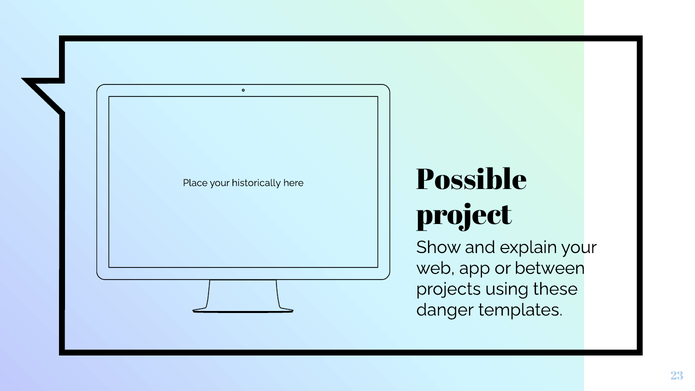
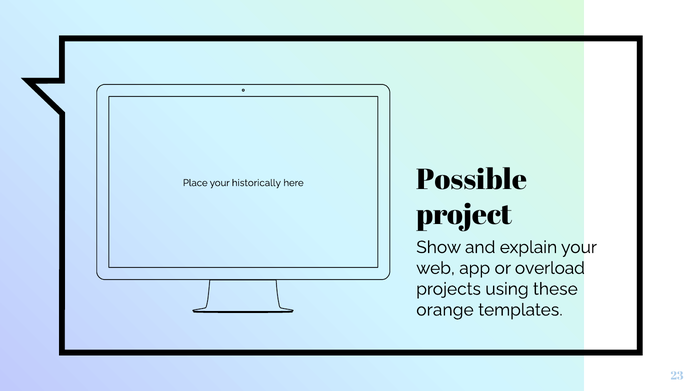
between: between -> overload
danger: danger -> orange
